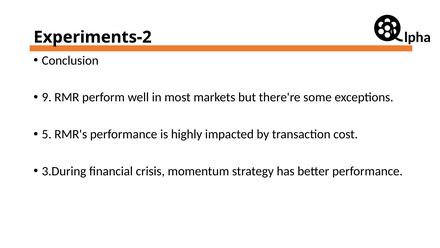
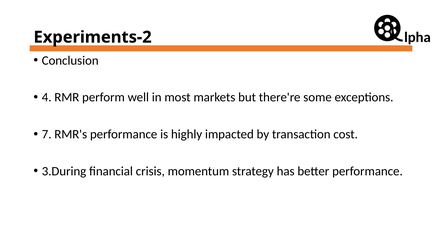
9: 9 -> 4
5: 5 -> 7
